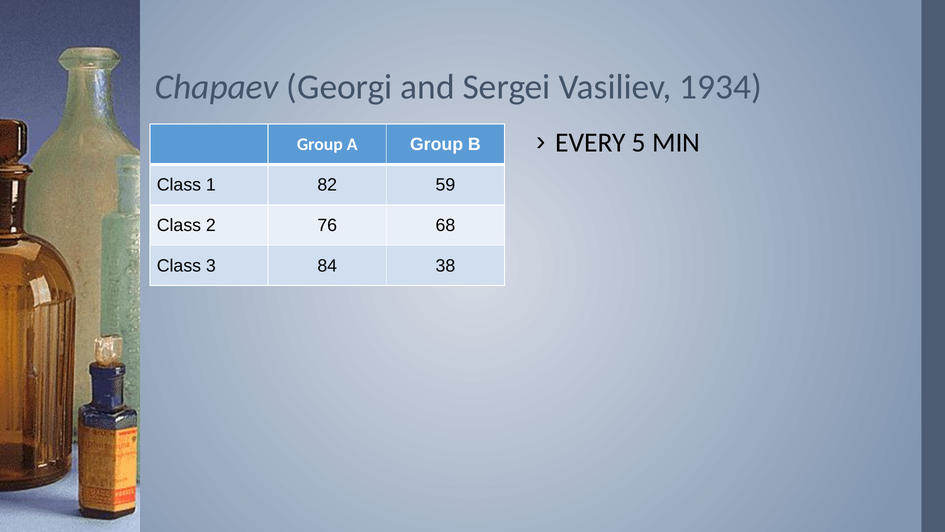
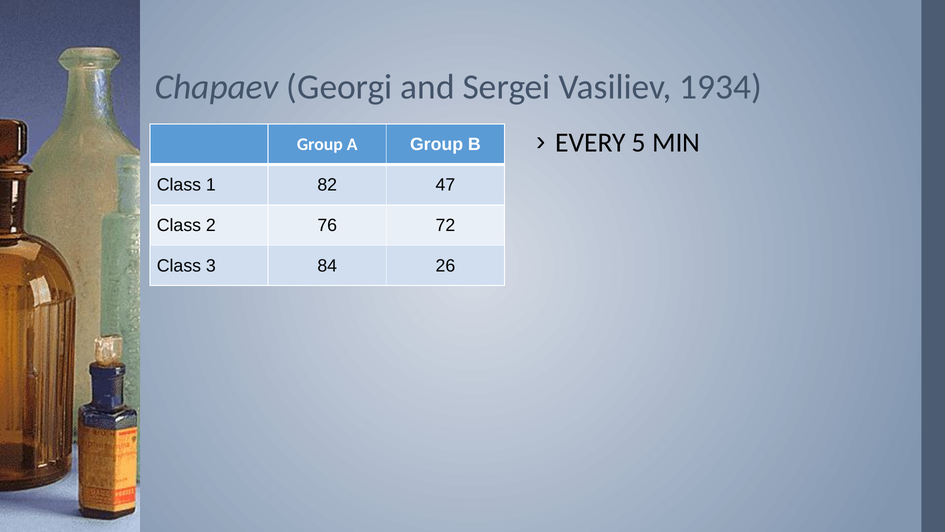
59: 59 -> 47
68: 68 -> 72
38: 38 -> 26
